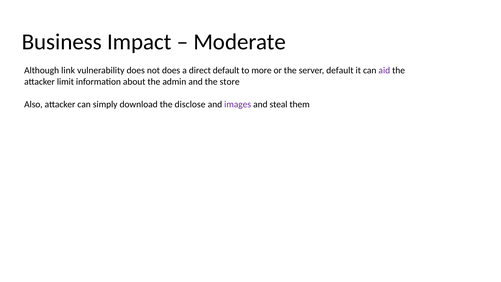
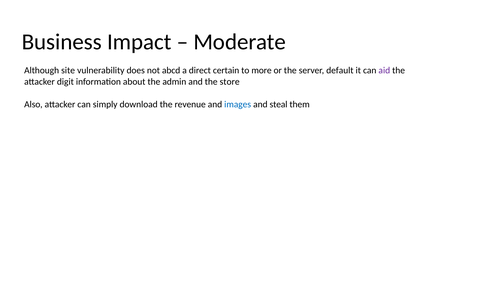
link: link -> site
not does: does -> abcd
direct default: default -> certain
limit: limit -> digit
disclose: disclose -> revenue
images colour: purple -> blue
